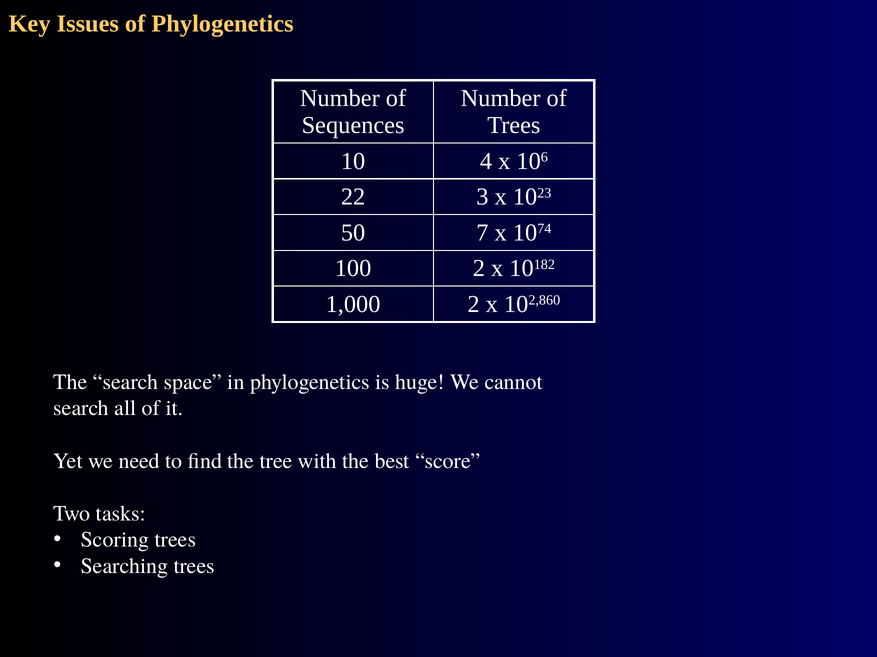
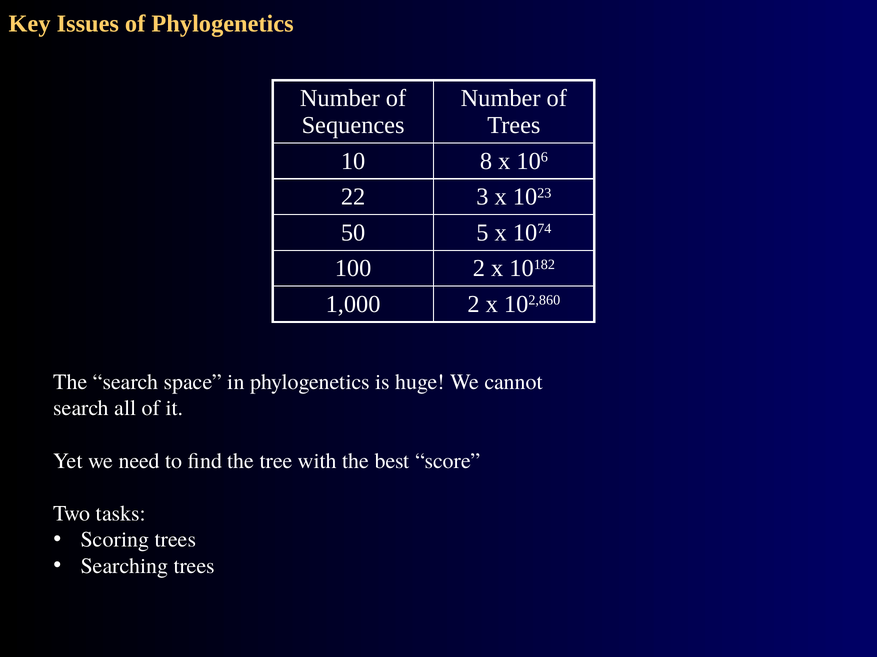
4: 4 -> 8
7: 7 -> 5
